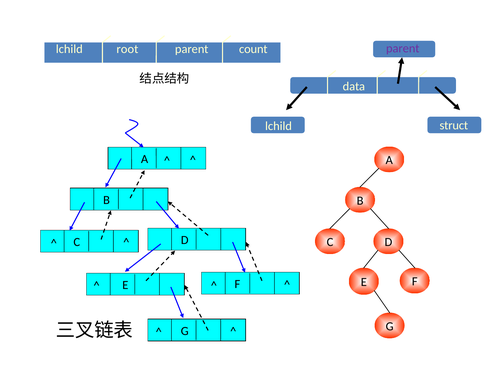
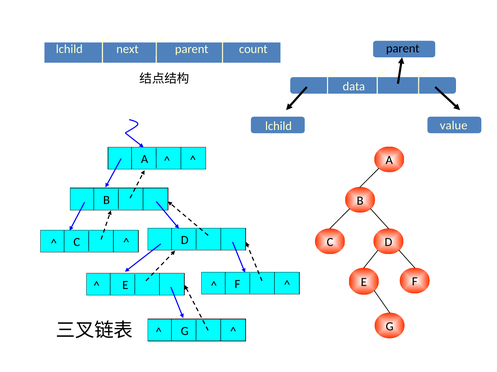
parent at (403, 48) colour: purple -> black
root: root -> next
struct: struct -> value
